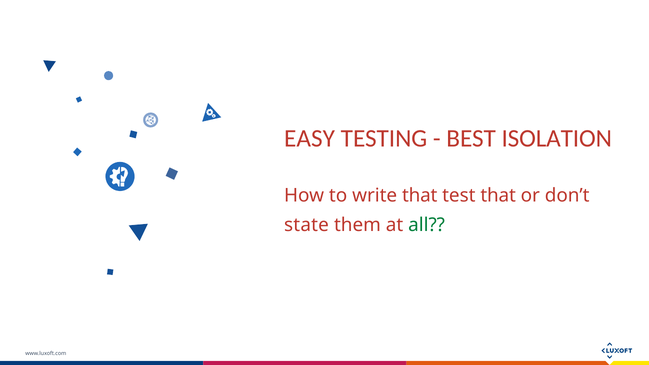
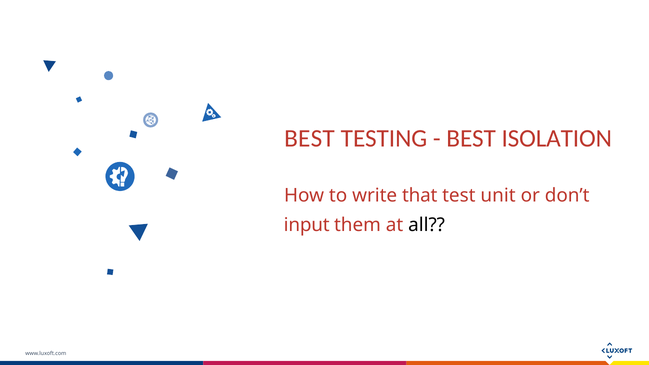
EASY at (310, 139): EASY -> BEST
test that: that -> unit
state: state -> input
all colour: green -> black
